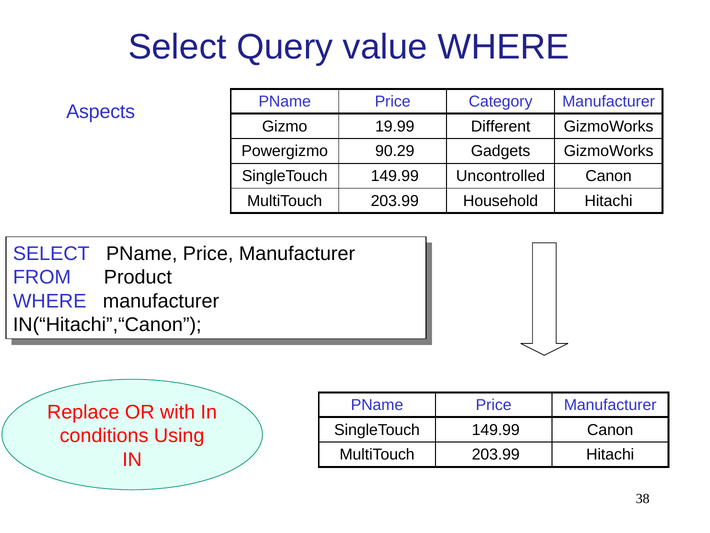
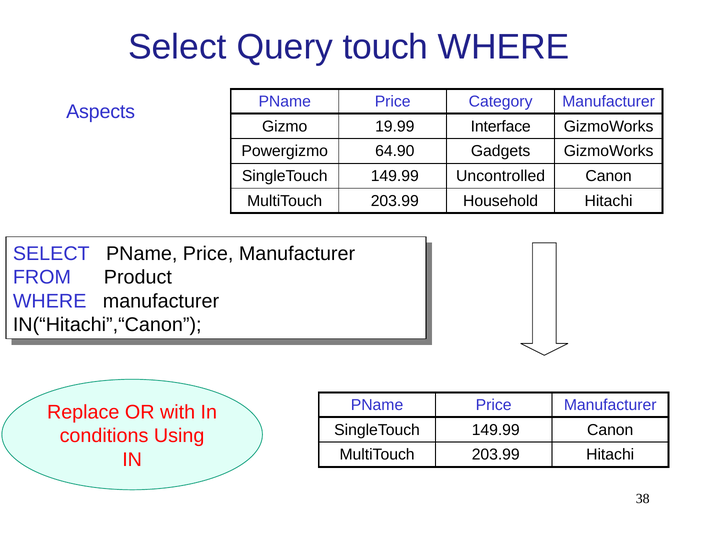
value: value -> touch
Different: Different -> Interface
90.29: 90.29 -> 64.90
